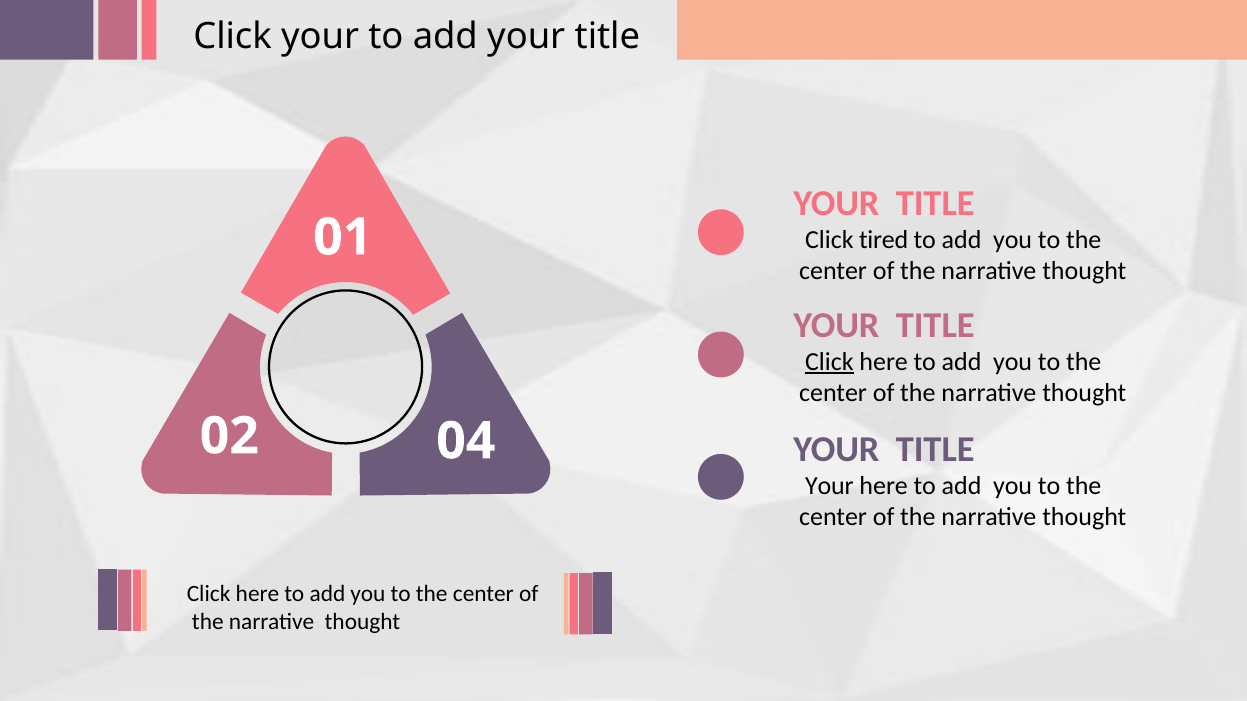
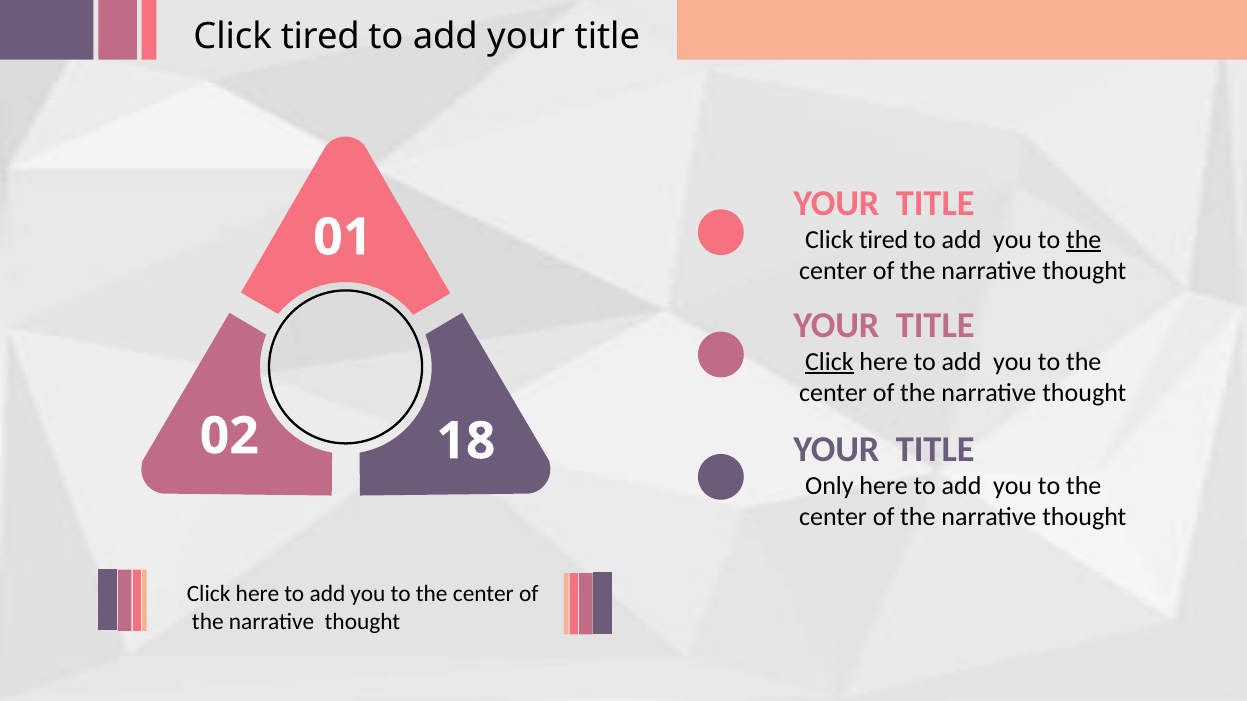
your at (320, 37): your -> tired
the at (1084, 240) underline: none -> present
04: 04 -> 18
Your at (829, 486): Your -> Only
